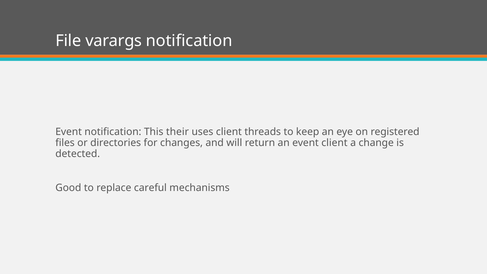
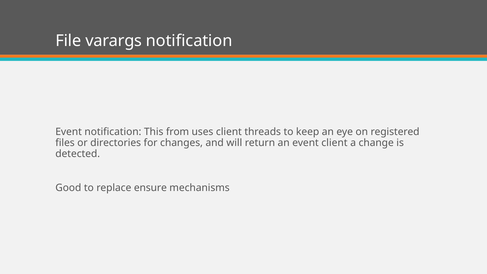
their: their -> from
careful: careful -> ensure
